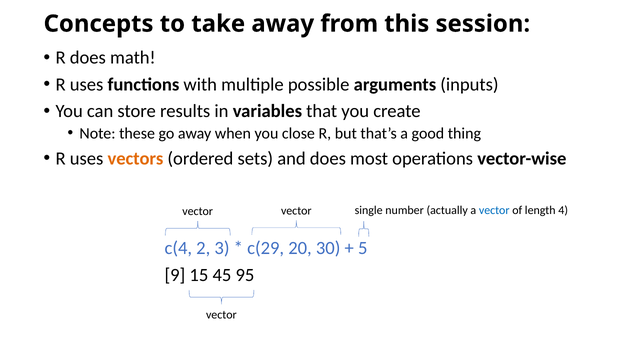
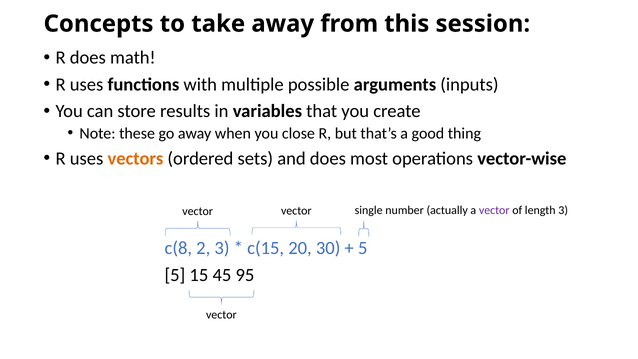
vector at (494, 210) colour: blue -> purple
length 4: 4 -> 3
c(4: c(4 -> c(8
c(29: c(29 -> c(15
9 at (175, 275): 9 -> 5
